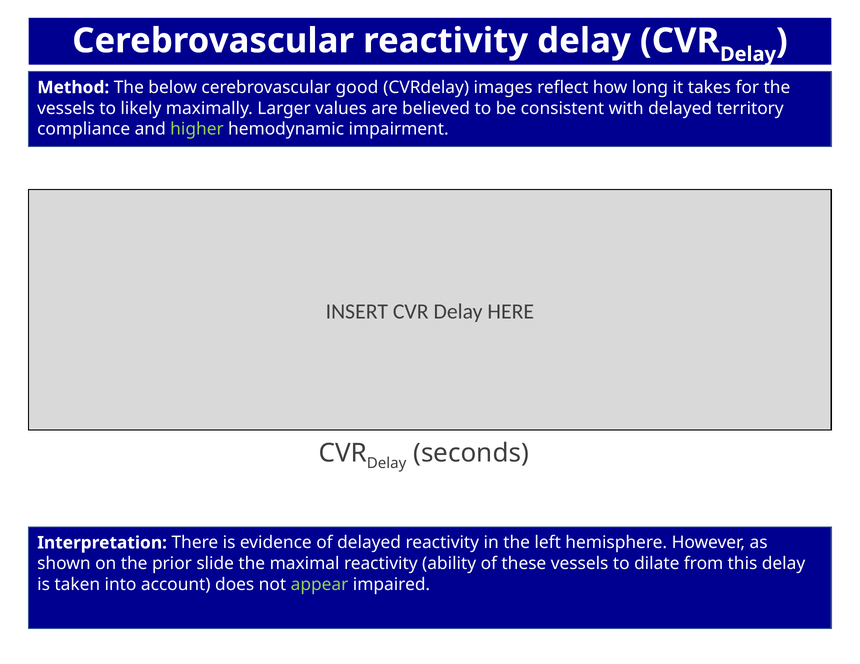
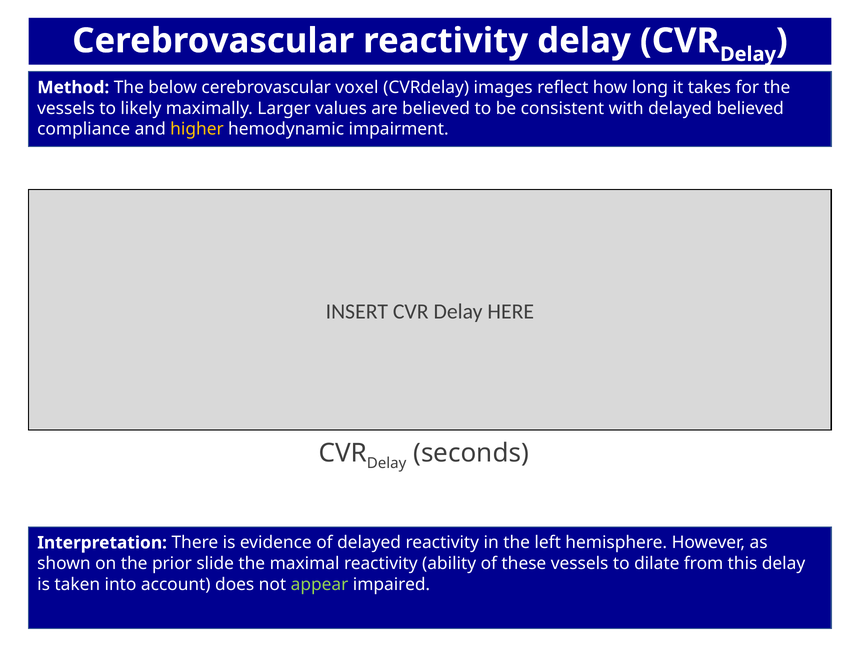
good: good -> voxel
delayed territory: territory -> believed
higher colour: light green -> yellow
